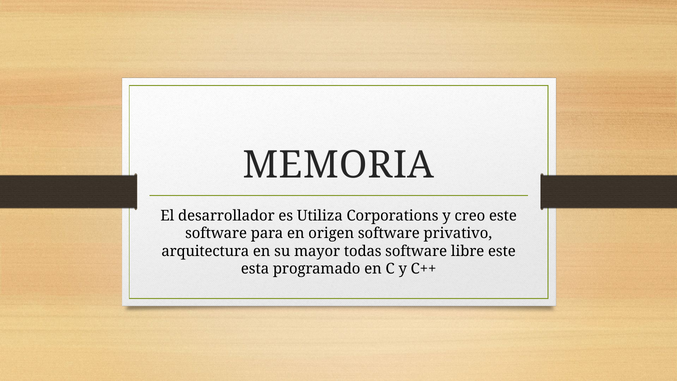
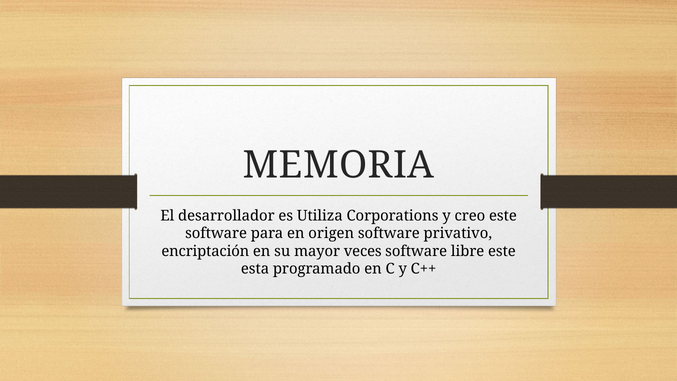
arquitectura: arquitectura -> encriptación
todas: todas -> veces
